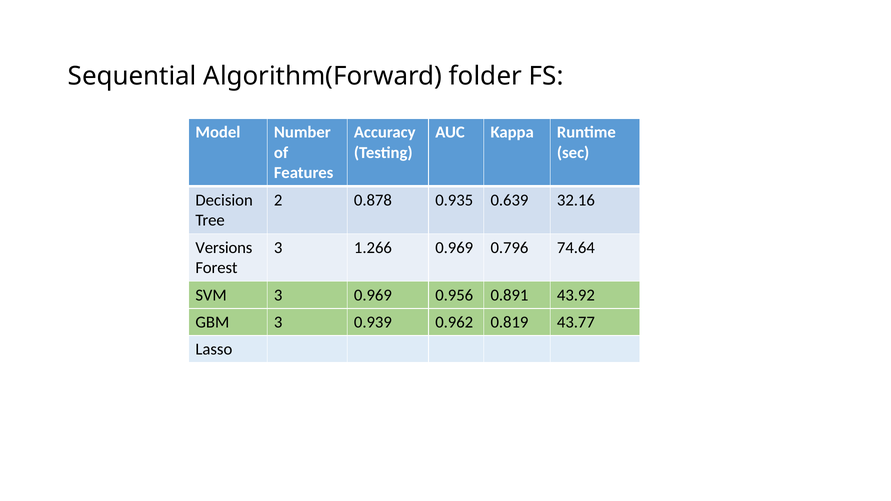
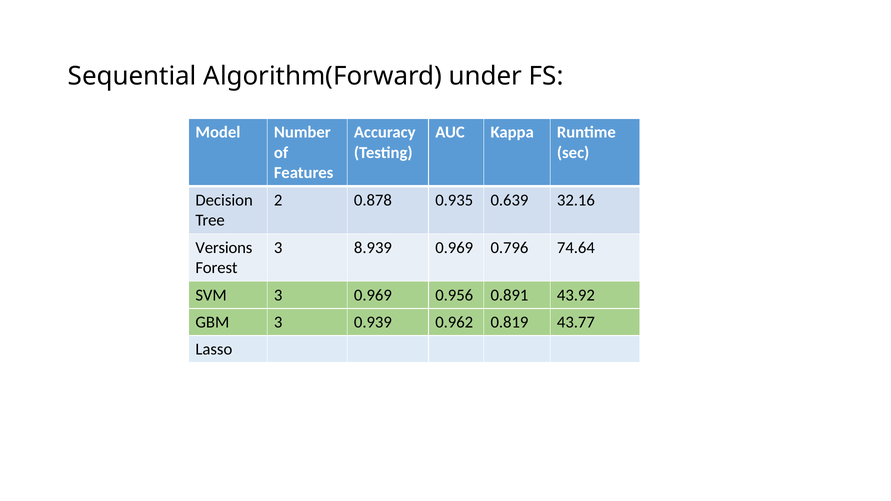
folder: folder -> under
1.266: 1.266 -> 8.939
